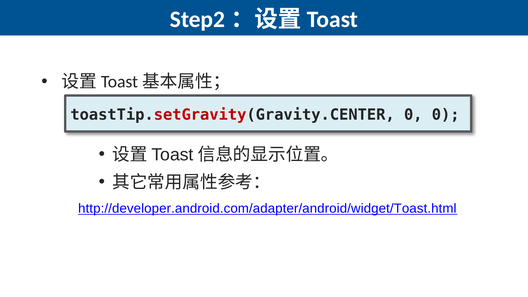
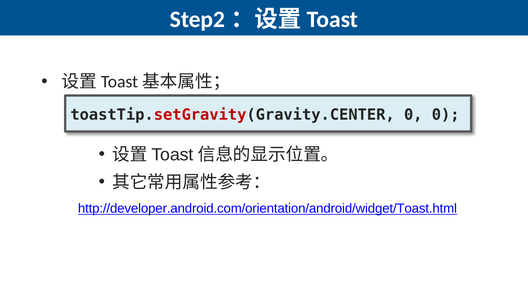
http://developer.android.com/adapter/android/widget/Toast.html: http://developer.android.com/adapter/android/widget/Toast.html -> http://developer.android.com/orientation/android/widget/Toast.html
